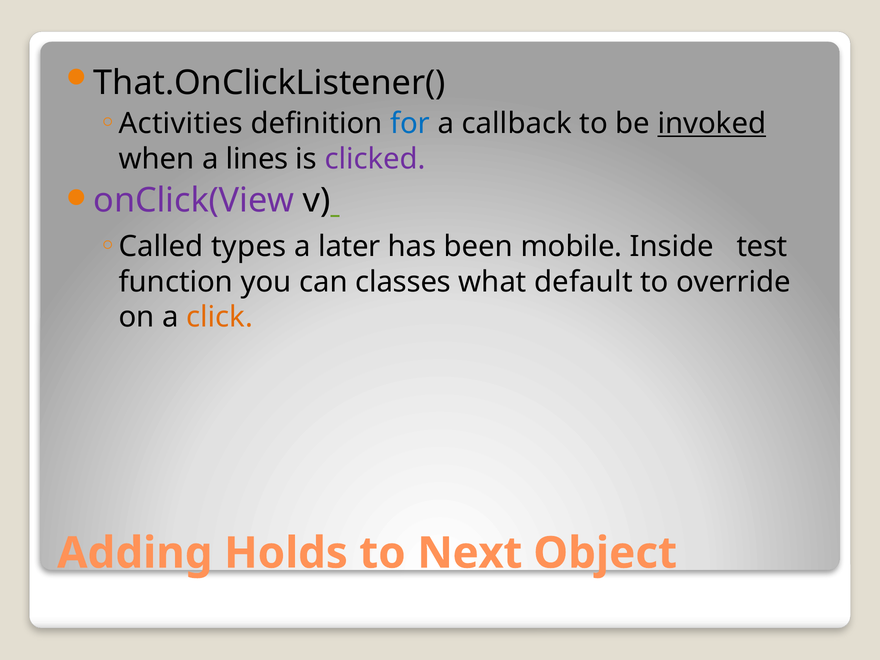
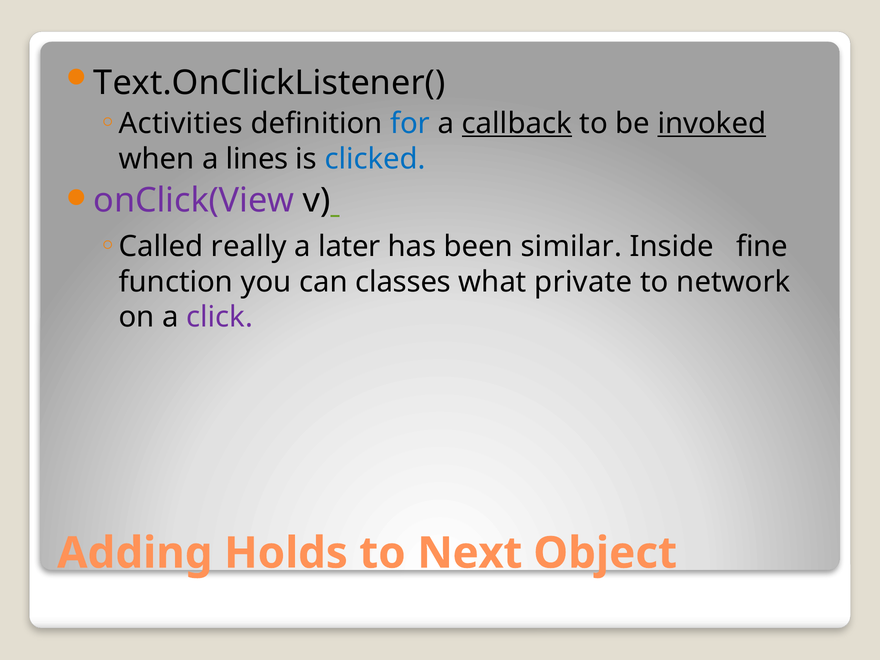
That.OnClickListener(: That.OnClickListener( -> Text.OnClickListener(
callback underline: none -> present
clicked colour: purple -> blue
types: types -> really
mobile: mobile -> similar
test: test -> fine
default: default -> private
override: override -> network
click colour: orange -> purple
